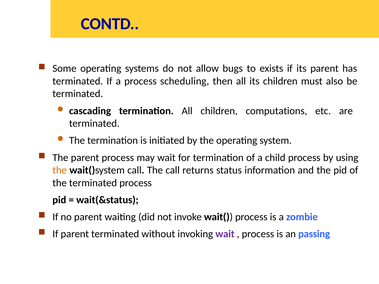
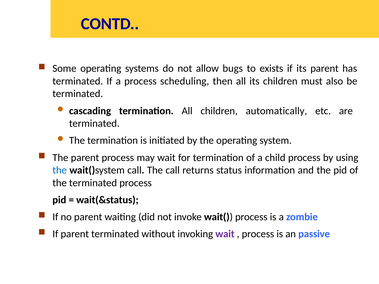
computations: computations -> automatically
the at (60, 170) colour: orange -> blue
passing: passing -> passive
